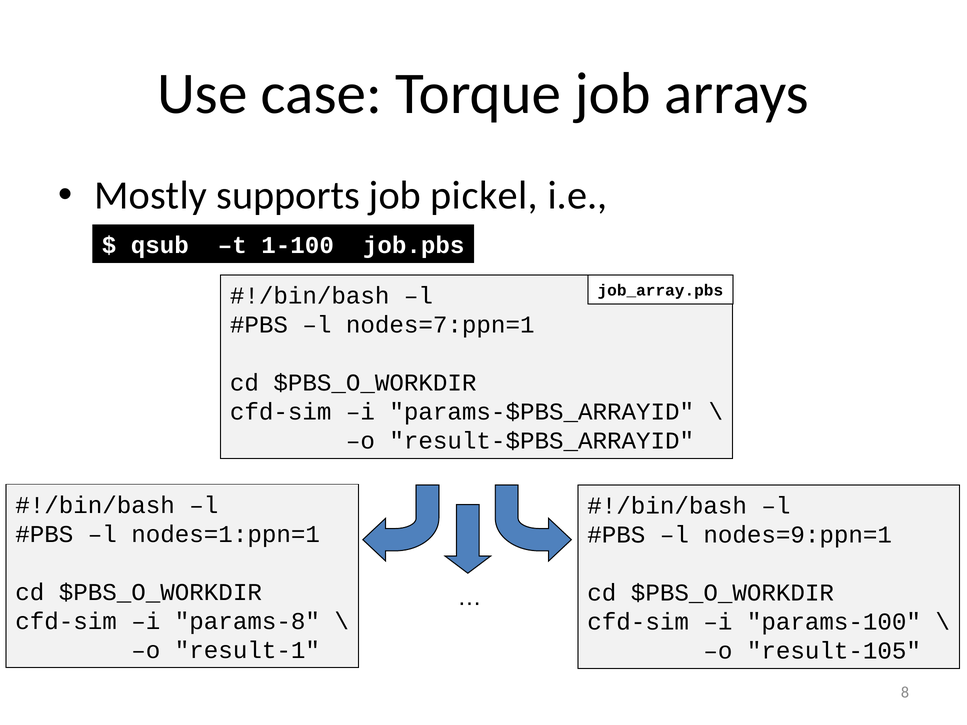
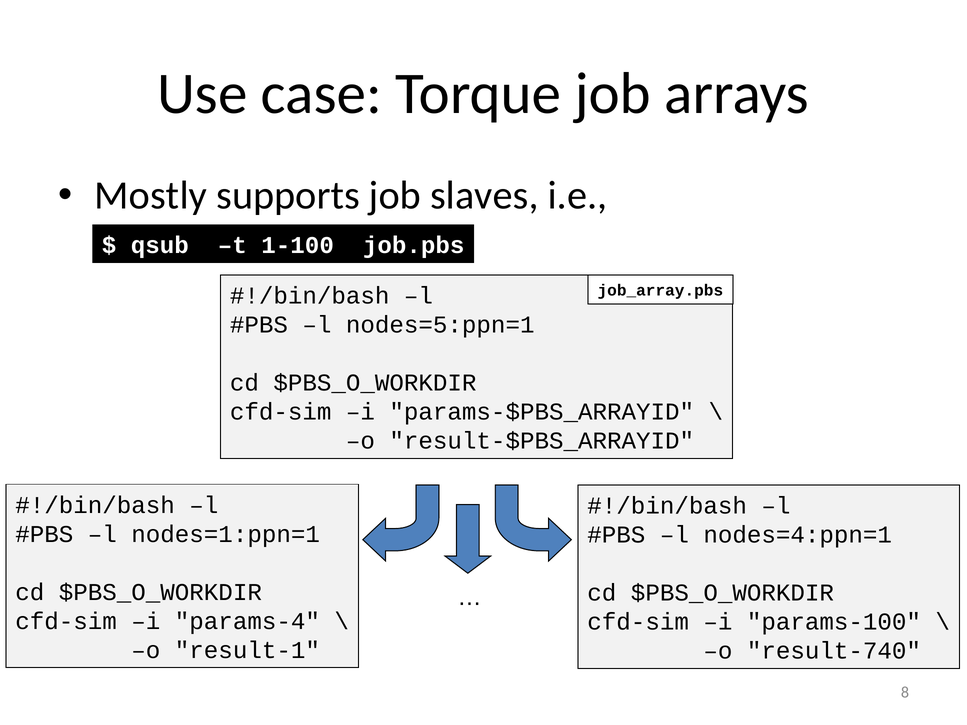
pickel: pickel -> slaves
nodes=7:ppn=1: nodes=7:ppn=1 -> nodes=5:ppn=1
nodes=9:ppn=1: nodes=9:ppn=1 -> nodes=4:ppn=1
params-8: params-8 -> params-4
result-105: result-105 -> result-740
